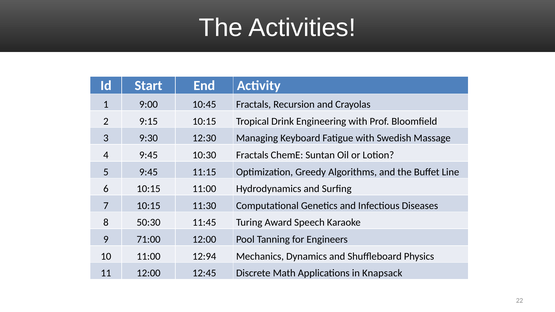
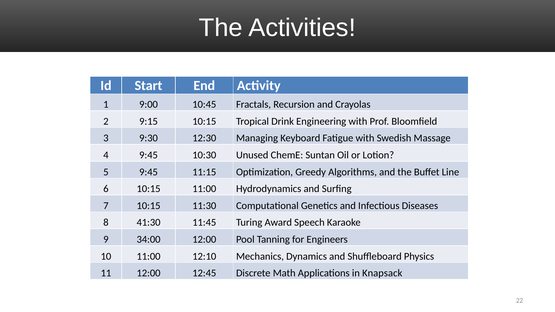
10:30 Fractals: Fractals -> Unused
50:30: 50:30 -> 41:30
71:00: 71:00 -> 34:00
12:94: 12:94 -> 12:10
